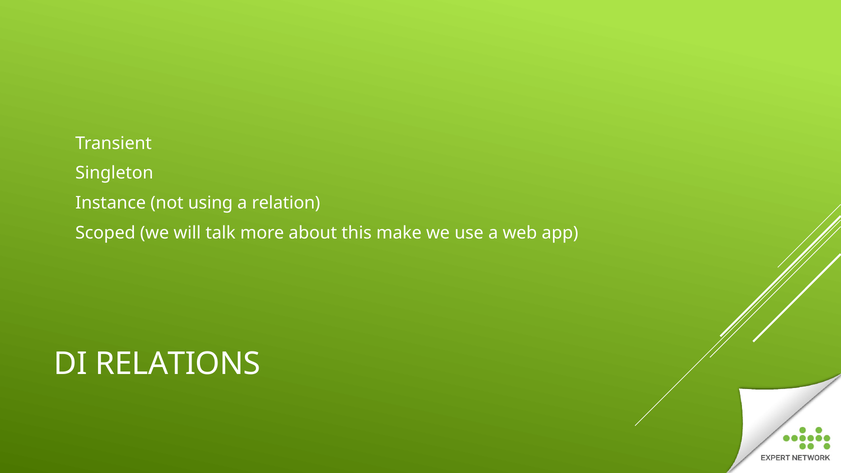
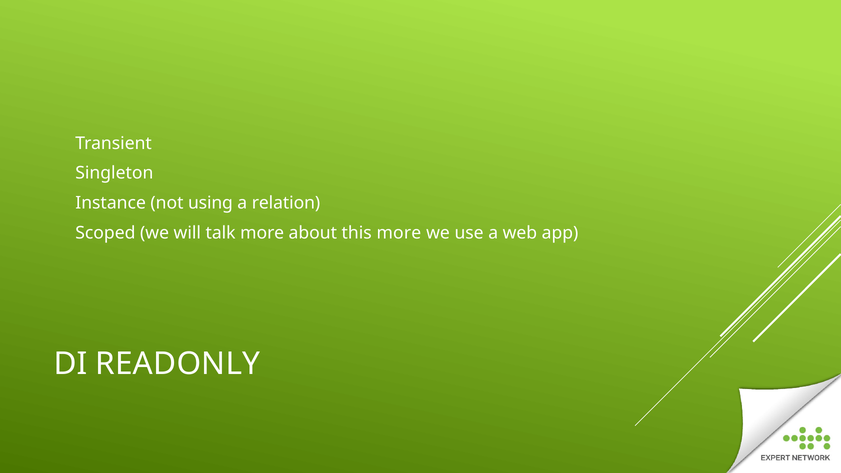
this make: make -> more
RELATIONS: RELATIONS -> READONLY
